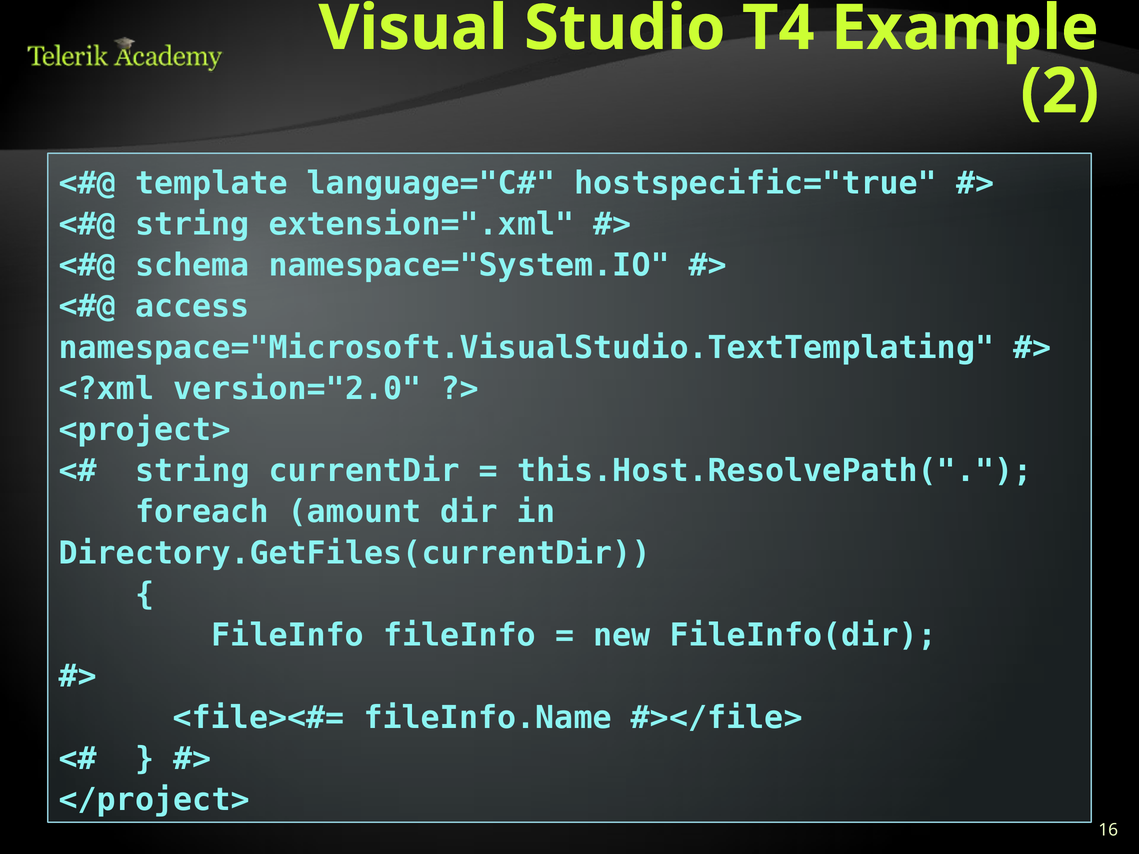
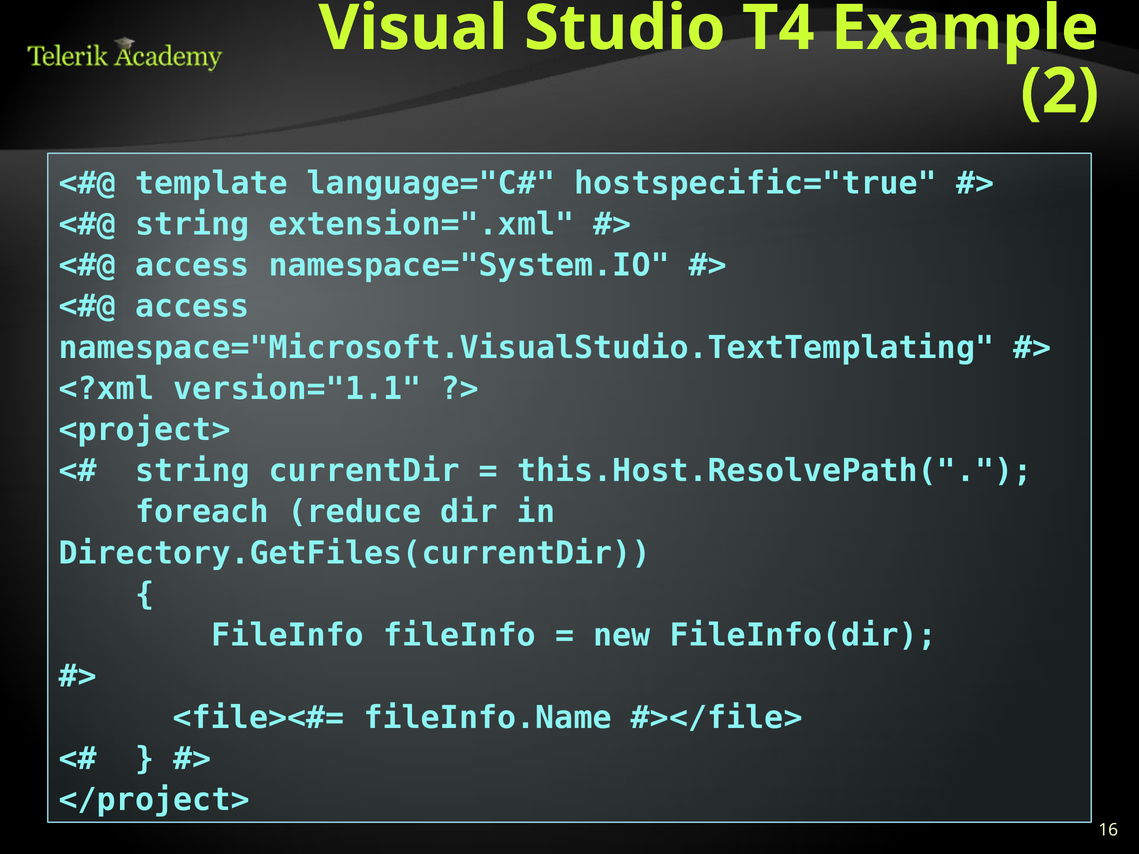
schema at (192, 265): schema -> access
version="2.0: version="2.0 -> version="1.1
amount: amount -> reduce
